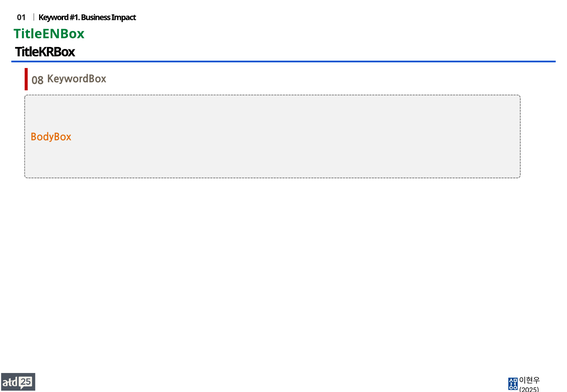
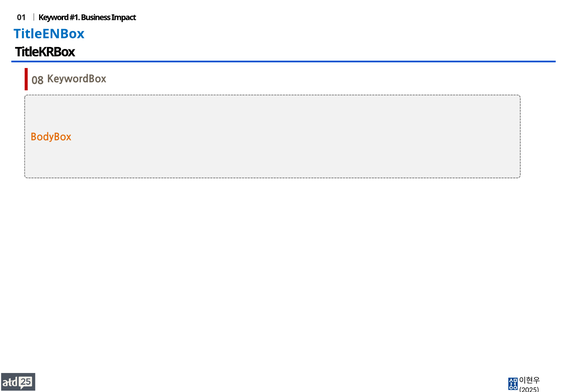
TitleENBox colour: green -> blue
